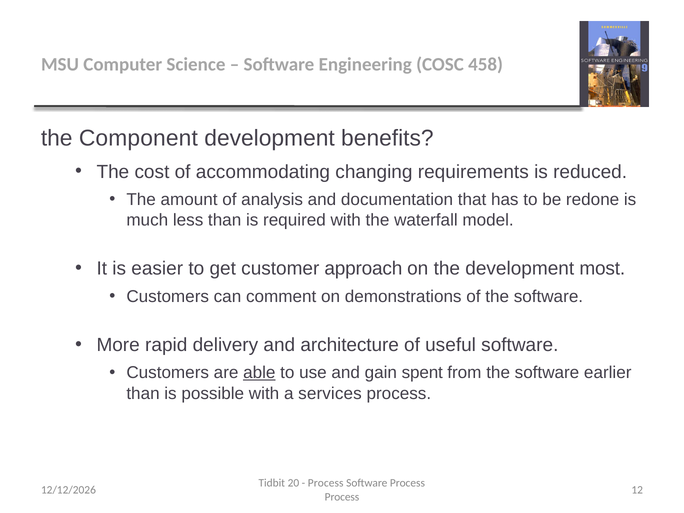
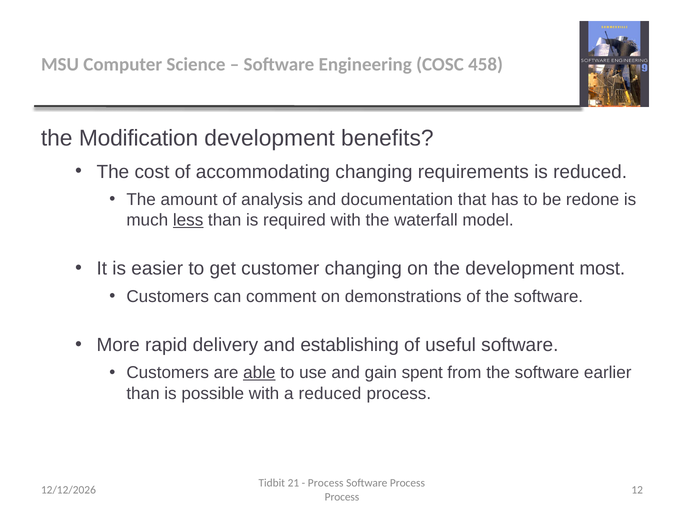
Component: Component -> Modification
less underline: none -> present
customer approach: approach -> changing
architecture: architecture -> establishing
a services: services -> reduced
20: 20 -> 21
